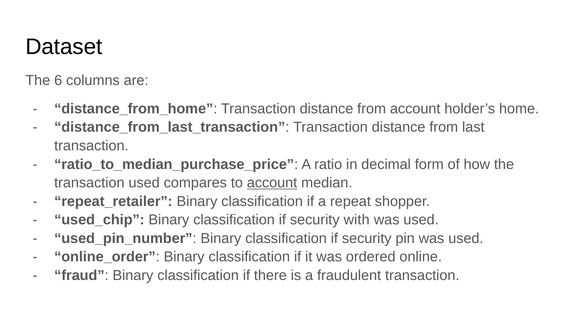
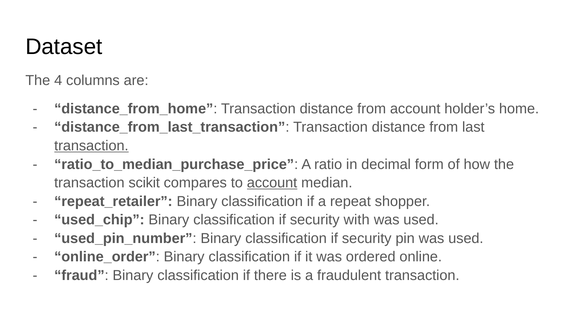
6: 6 -> 4
transaction at (91, 146) underline: none -> present
transaction used: used -> scikit
